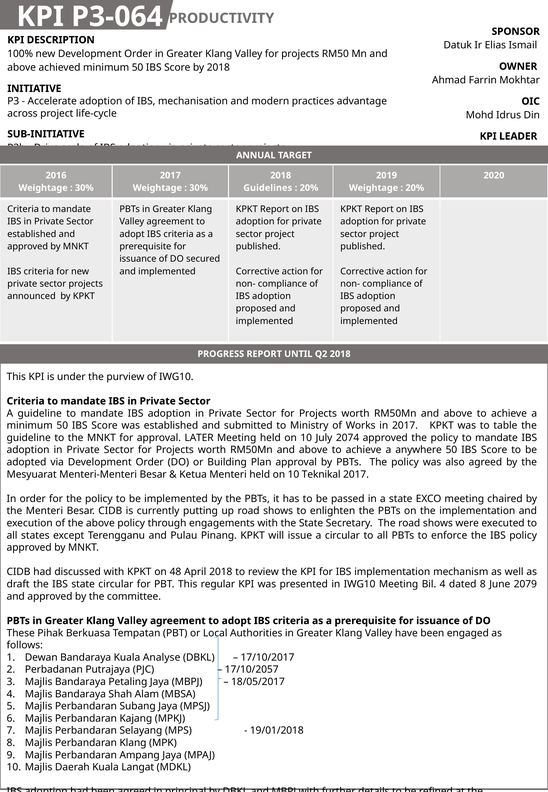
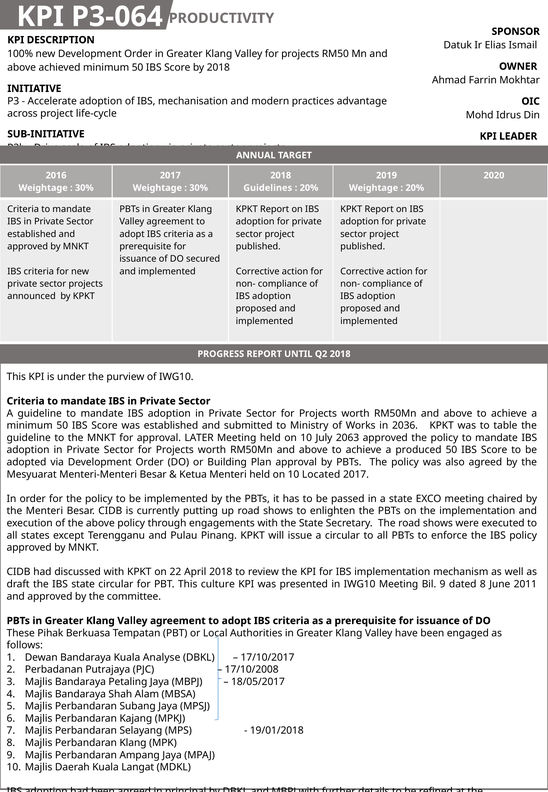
in 2017: 2017 -> 2036
2074: 2074 -> 2063
anywhere: anywhere -> produced
Teknikal: Teknikal -> Located
48: 48 -> 22
regular: regular -> culture
Bil 4: 4 -> 9
2079: 2079 -> 2011
17/10/2057: 17/10/2057 -> 17/10/2008
